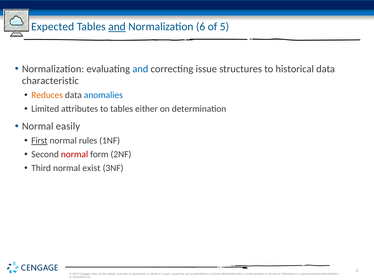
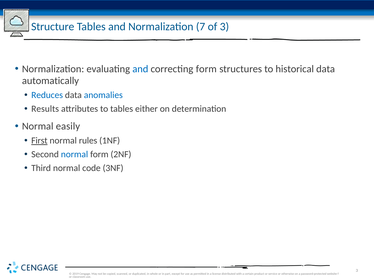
Expected: Expected -> Structure
and at (117, 27) underline: present -> none
6: 6 -> 7
of 5: 5 -> 3
correcting issue: issue -> form
characteristic: characteristic -> automatically
Reduces colour: orange -> blue
Limited: Limited -> Results
normal at (75, 155) colour: red -> blue
exist: exist -> code
